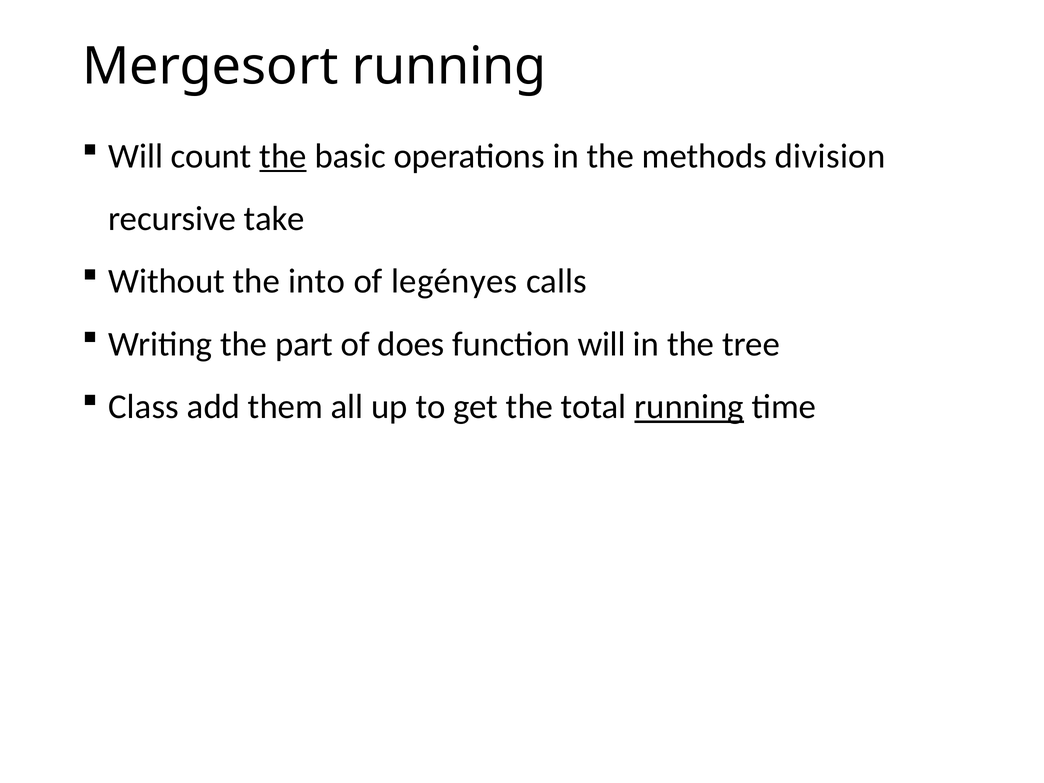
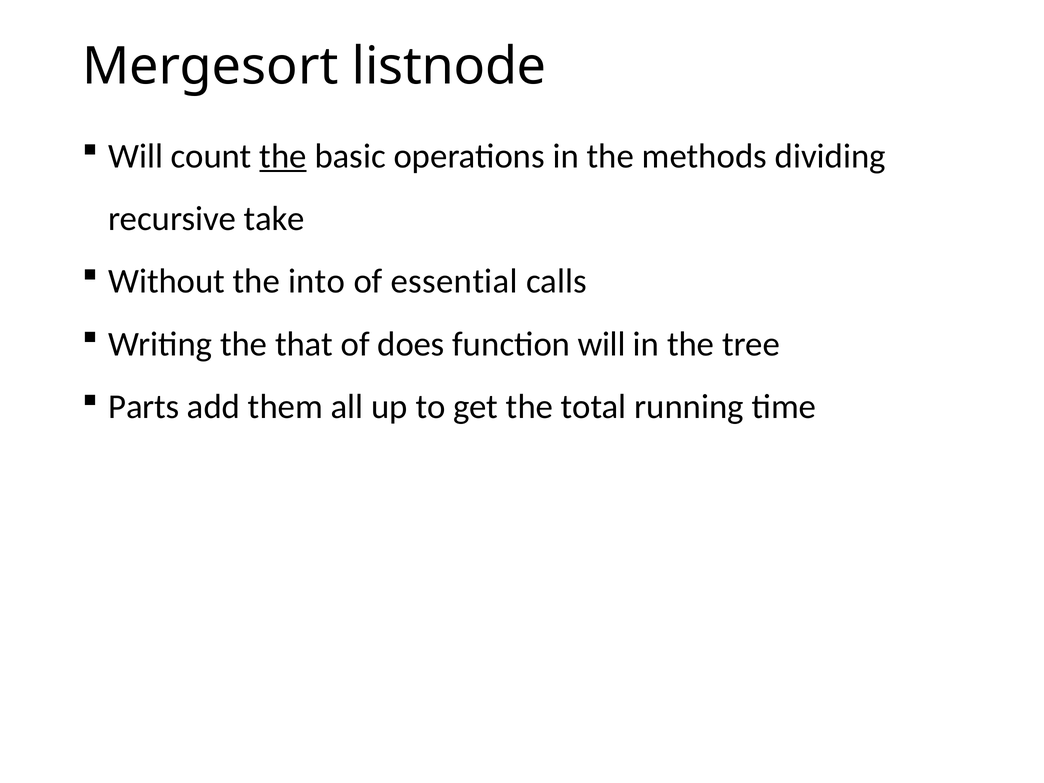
Mergesort running: running -> listnode
division: division -> dividing
legényes: legényes -> essential
part: part -> that
Class: Class -> Parts
running at (689, 407) underline: present -> none
